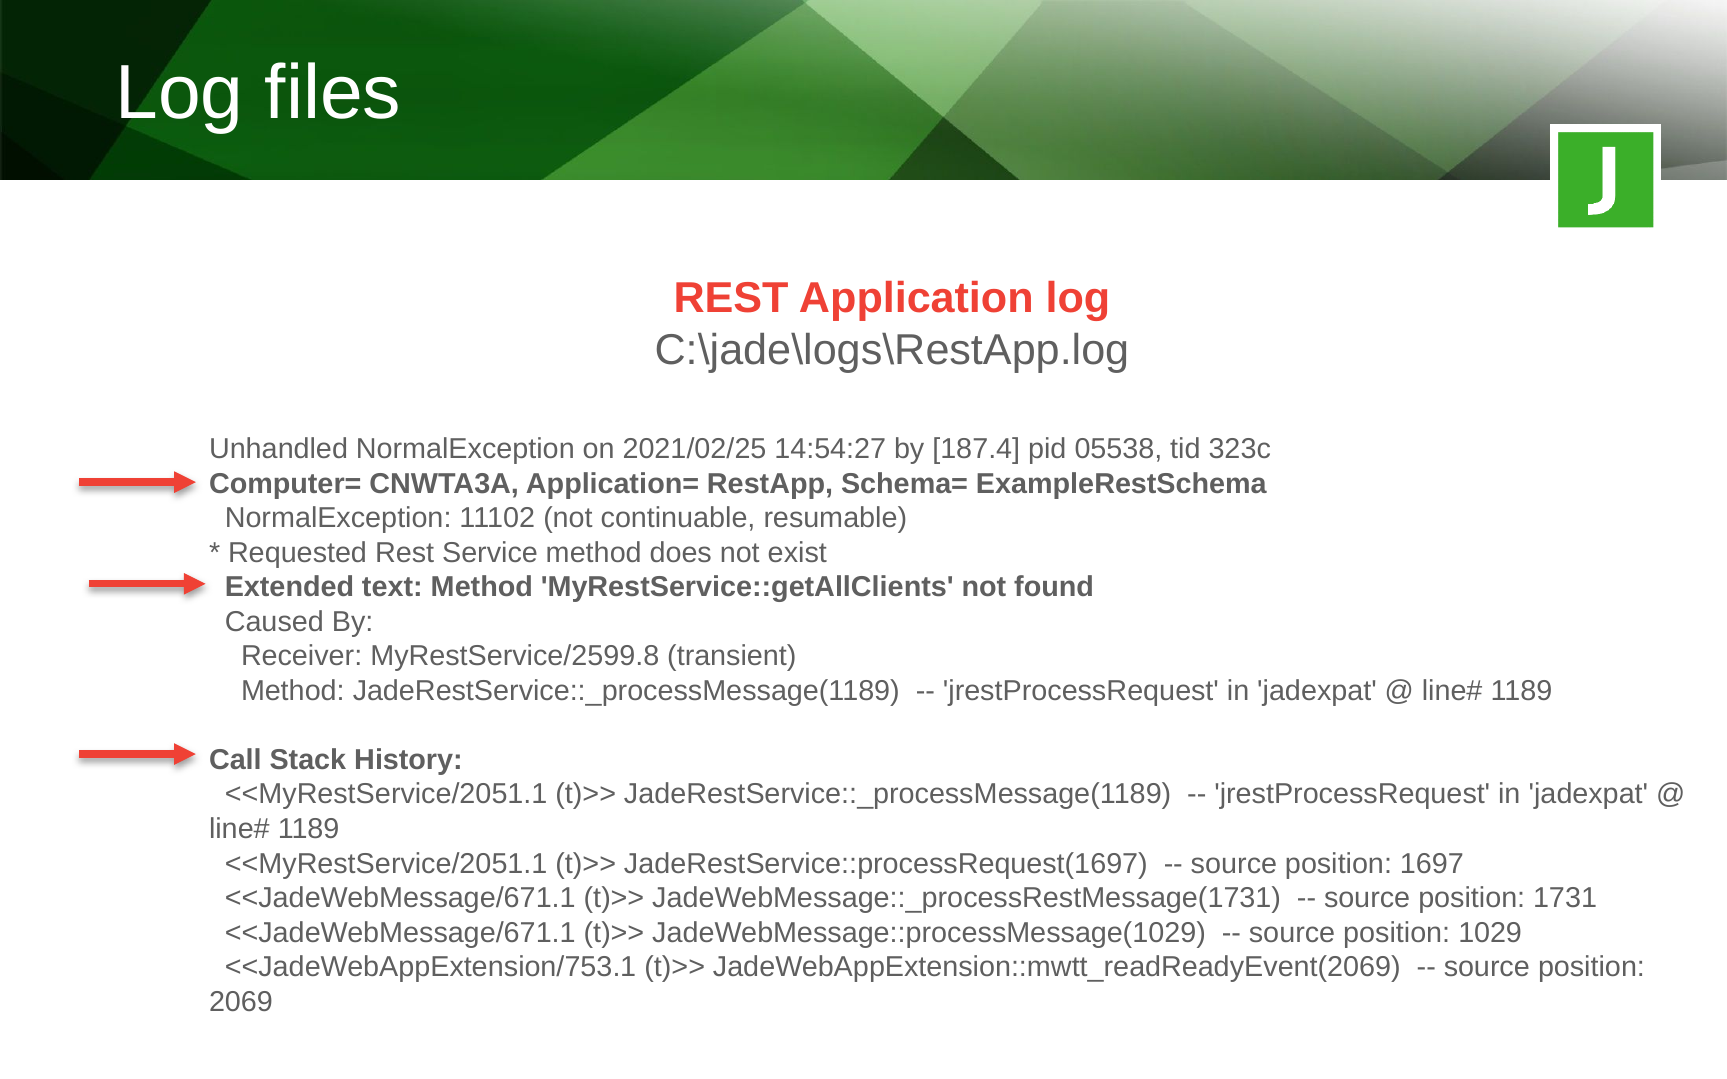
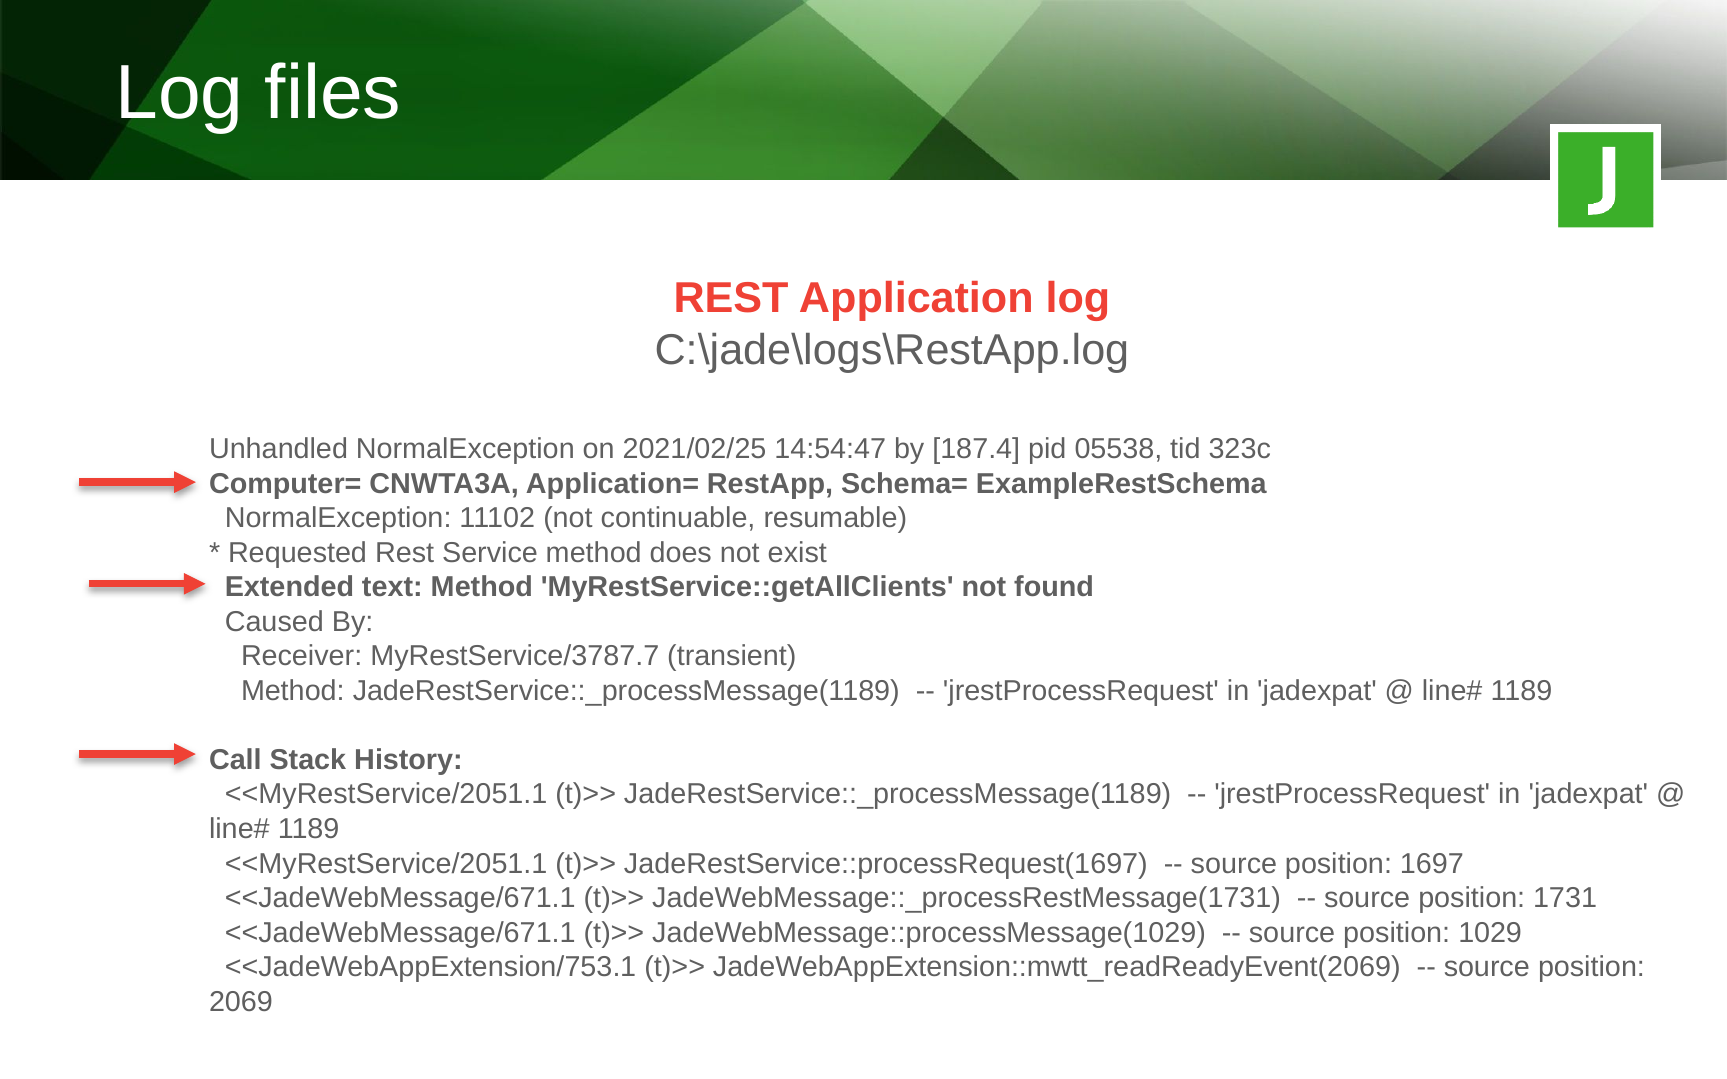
14:54:27: 14:54:27 -> 14:54:47
MyRestService/2599.8: MyRestService/2599.8 -> MyRestService/3787.7
